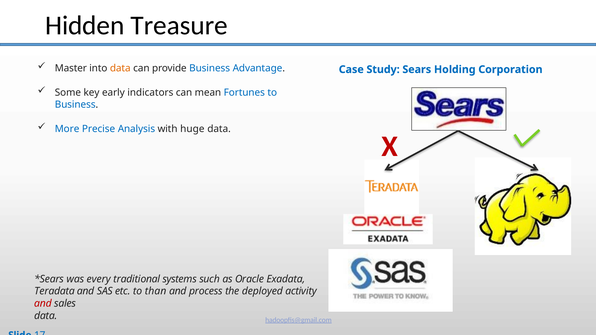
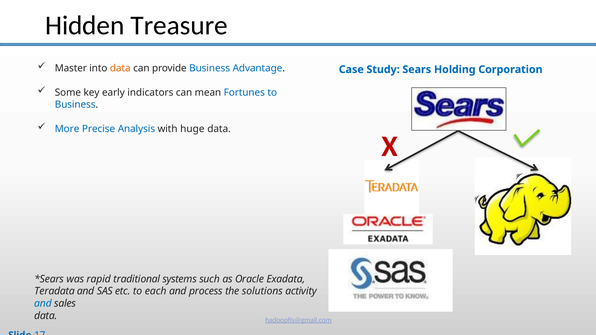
every: every -> rapid
than: than -> each
deployed: deployed -> solutions
and at (43, 304) colour: red -> blue
